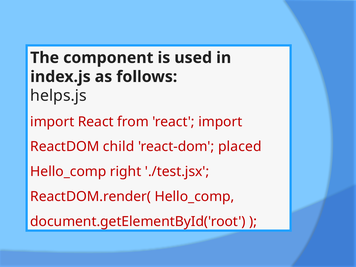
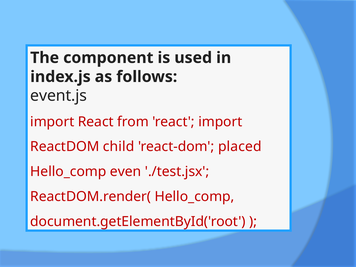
helps.js: helps.js -> event.js
right: right -> even
